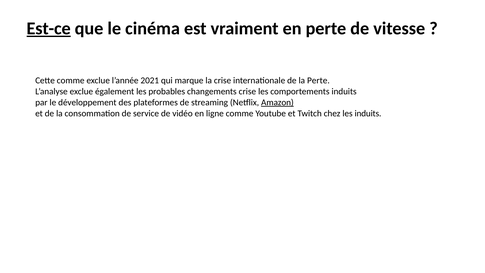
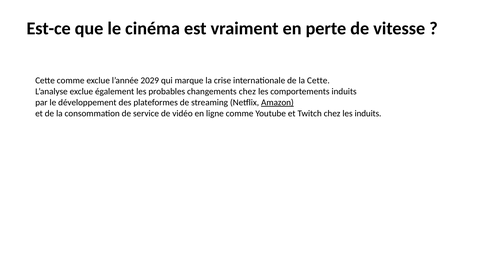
Est-ce underline: present -> none
2021: 2021 -> 2029
la Perte: Perte -> Cette
changements crise: crise -> chez
